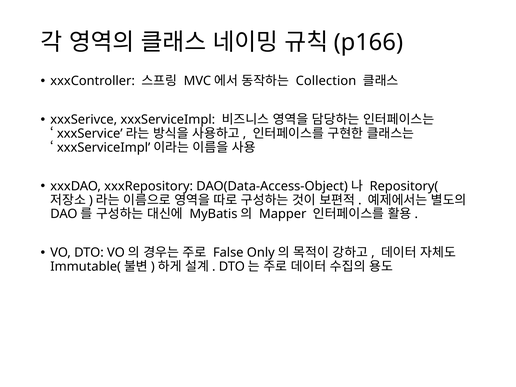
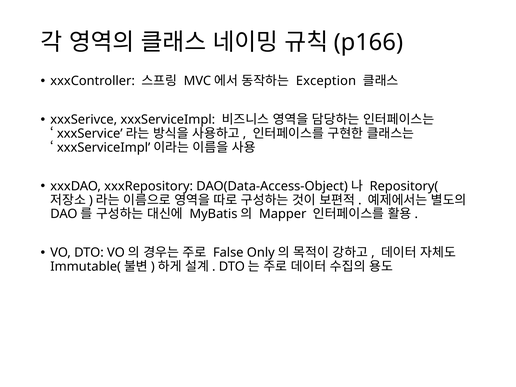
Collection: Collection -> Exception
